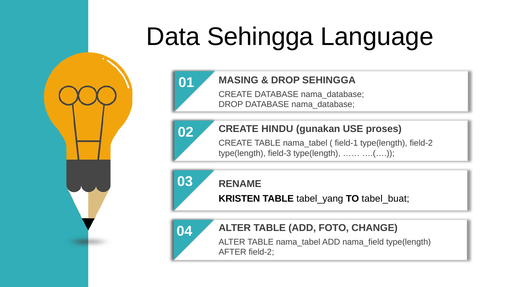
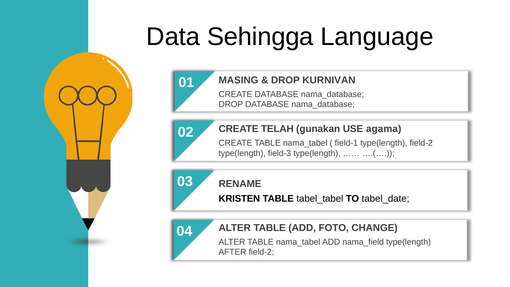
DROP SEHINGGA: SEHINGGA -> KURNIVAN
HINDU: HINDU -> TELAH
proses: proses -> agama
tabel_yang: tabel_yang -> tabel_tabel
tabel_buat: tabel_buat -> tabel_date
